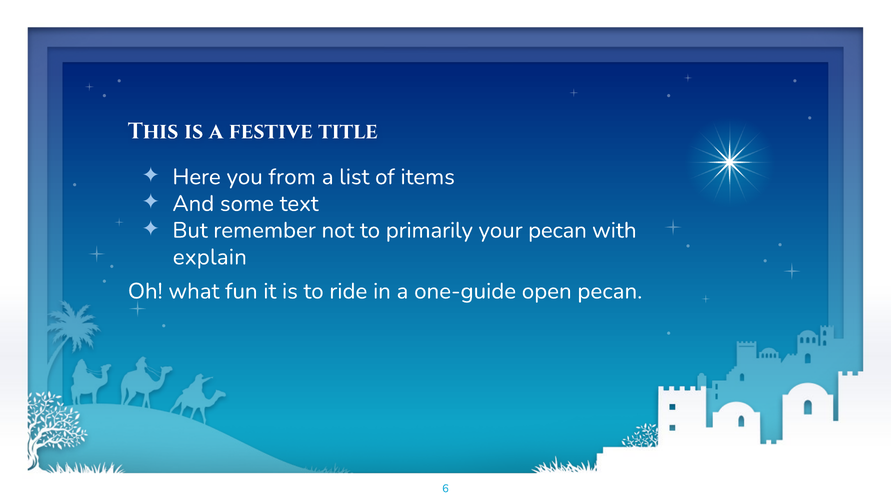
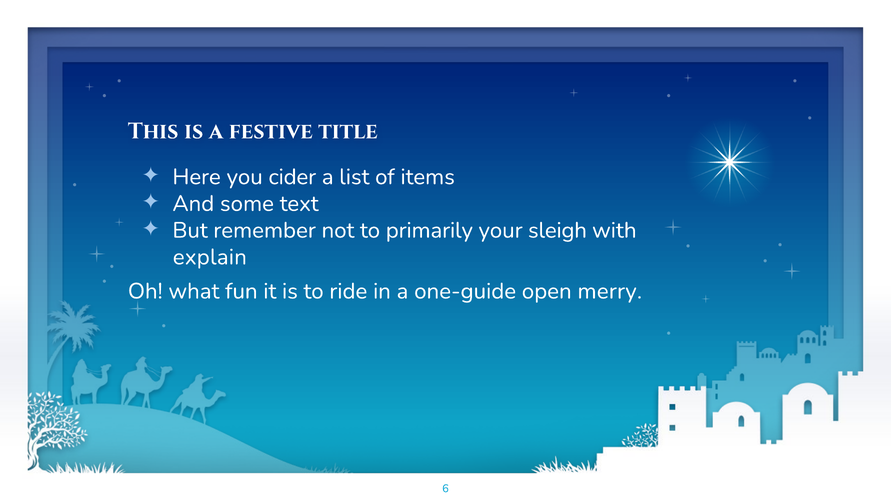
from: from -> cider
your pecan: pecan -> sleigh
open pecan: pecan -> merry
